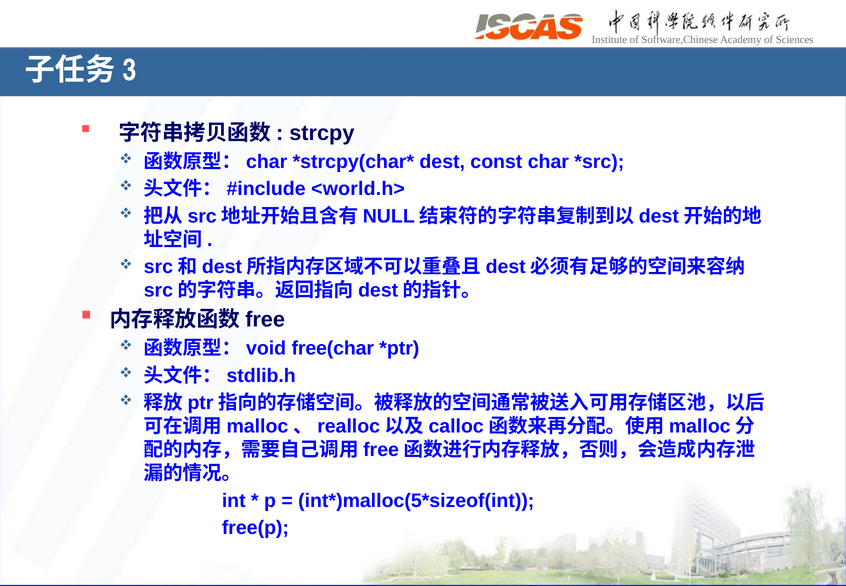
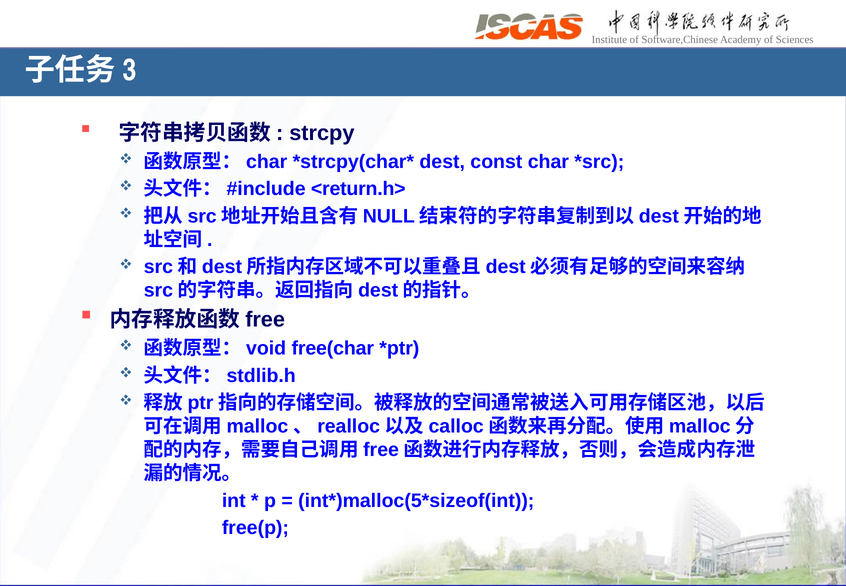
<world.h>: <world.h> -> <return.h>
